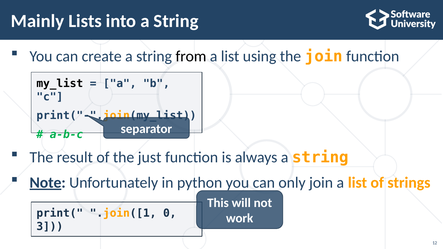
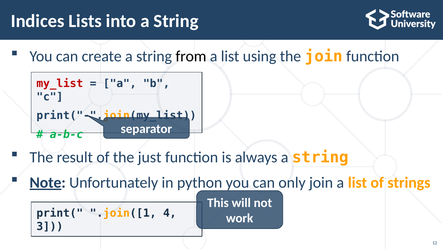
Mainly: Mainly -> Indices
my_list colour: black -> red
0: 0 -> 4
